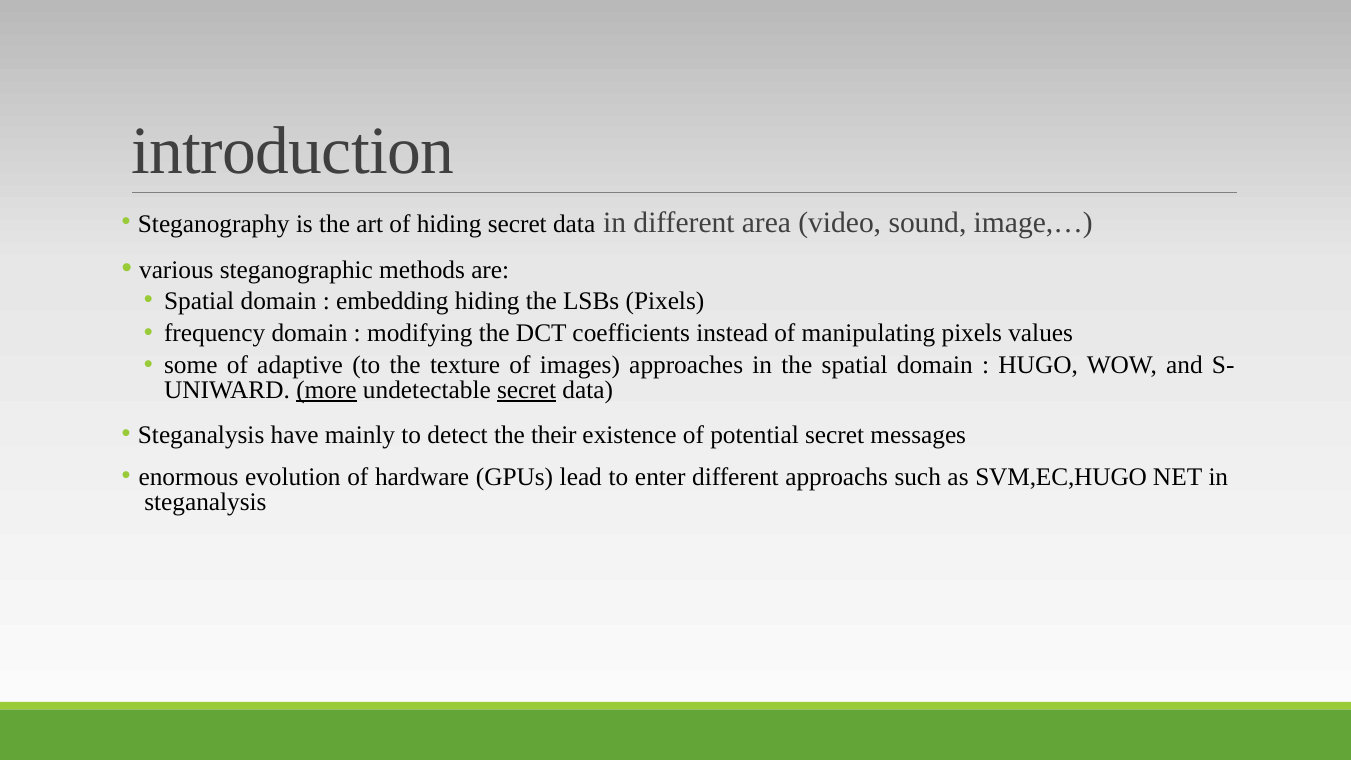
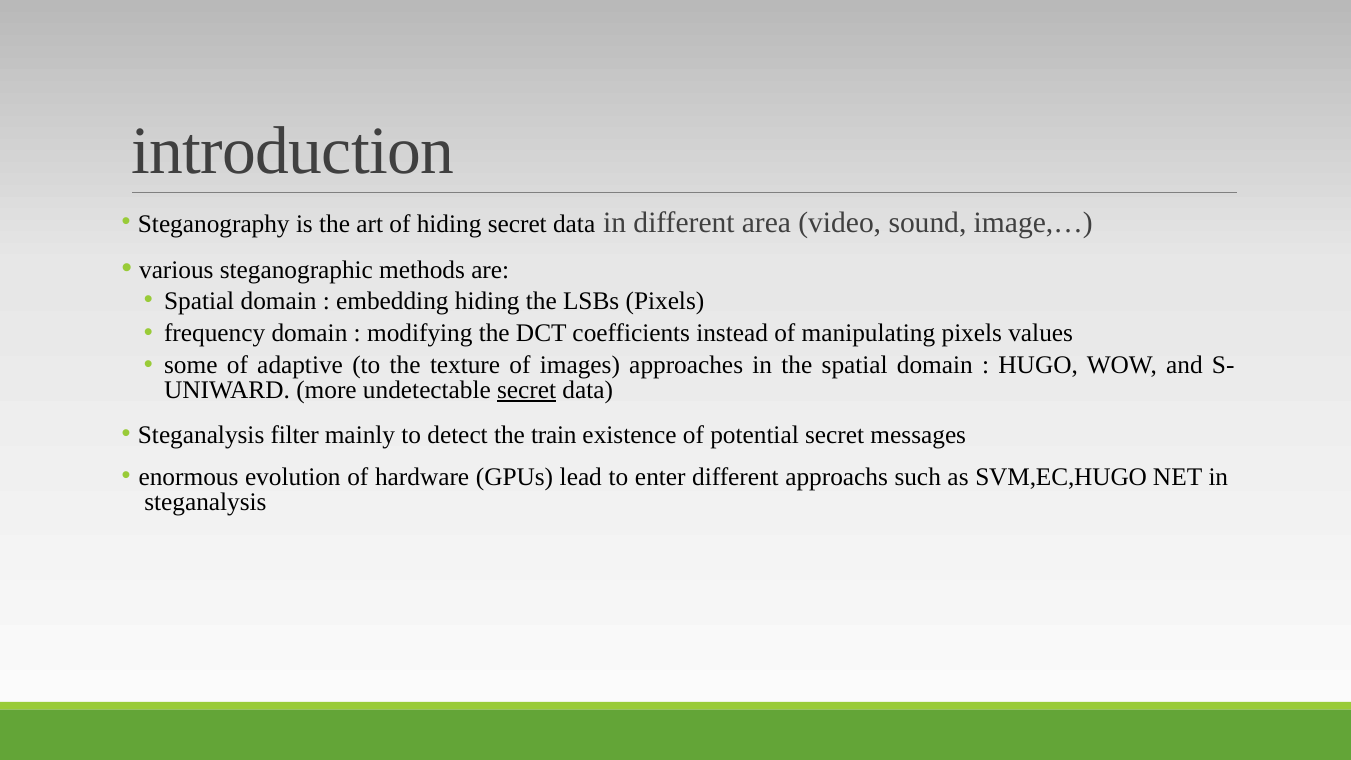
more underline: present -> none
have: have -> filter
their: their -> train
